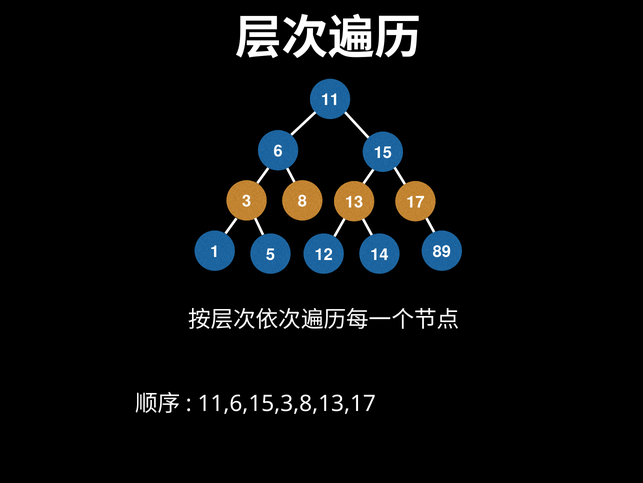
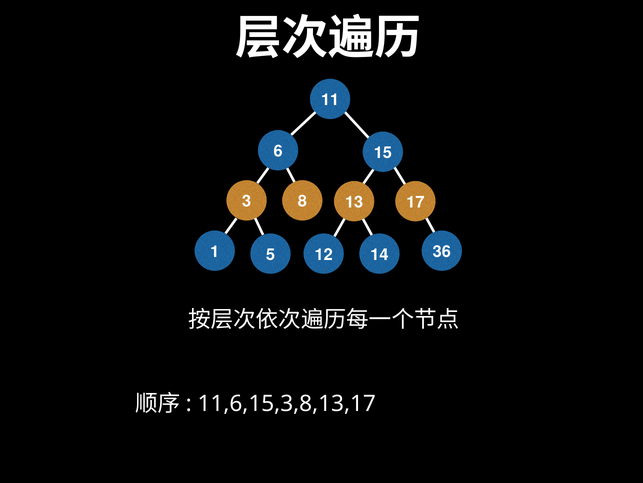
89: 89 -> 36
